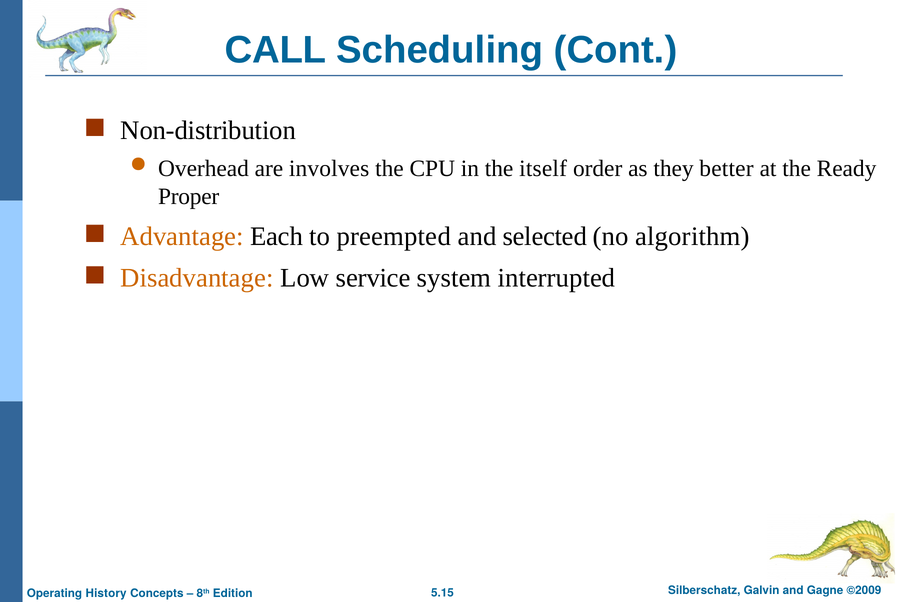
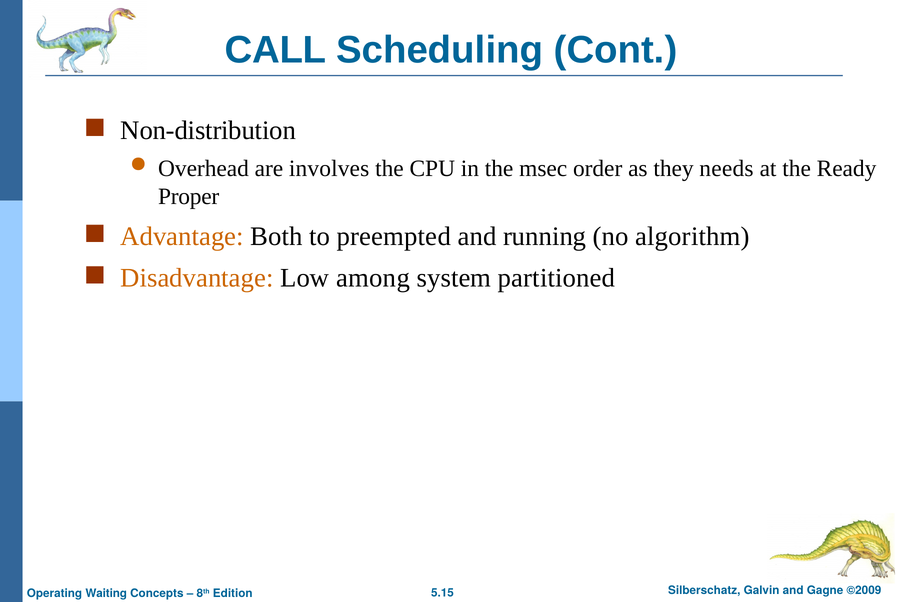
itself: itself -> msec
better: better -> needs
Each: Each -> Both
selected: selected -> running
service: service -> among
interrupted: interrupted -> partitioned
History: History -> Waiting
